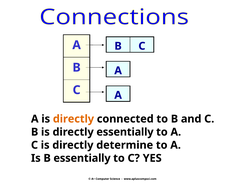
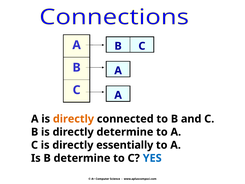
directly essentially: essentially -> determine
determine: determine -> essentially
B essentially: essentially -> determine
YES colour: black -> blue
